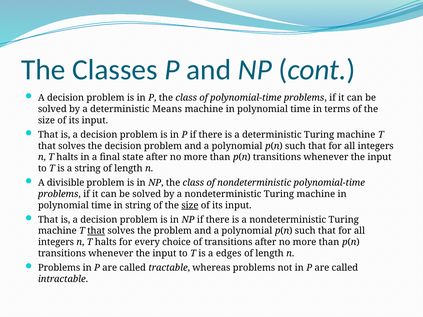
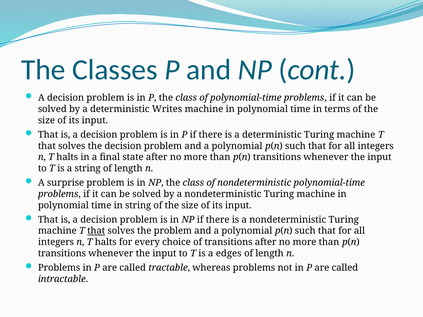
Means: Means -> Writes
divisible: divisible -> surprise
size at (190, 205) underline: present -> none
